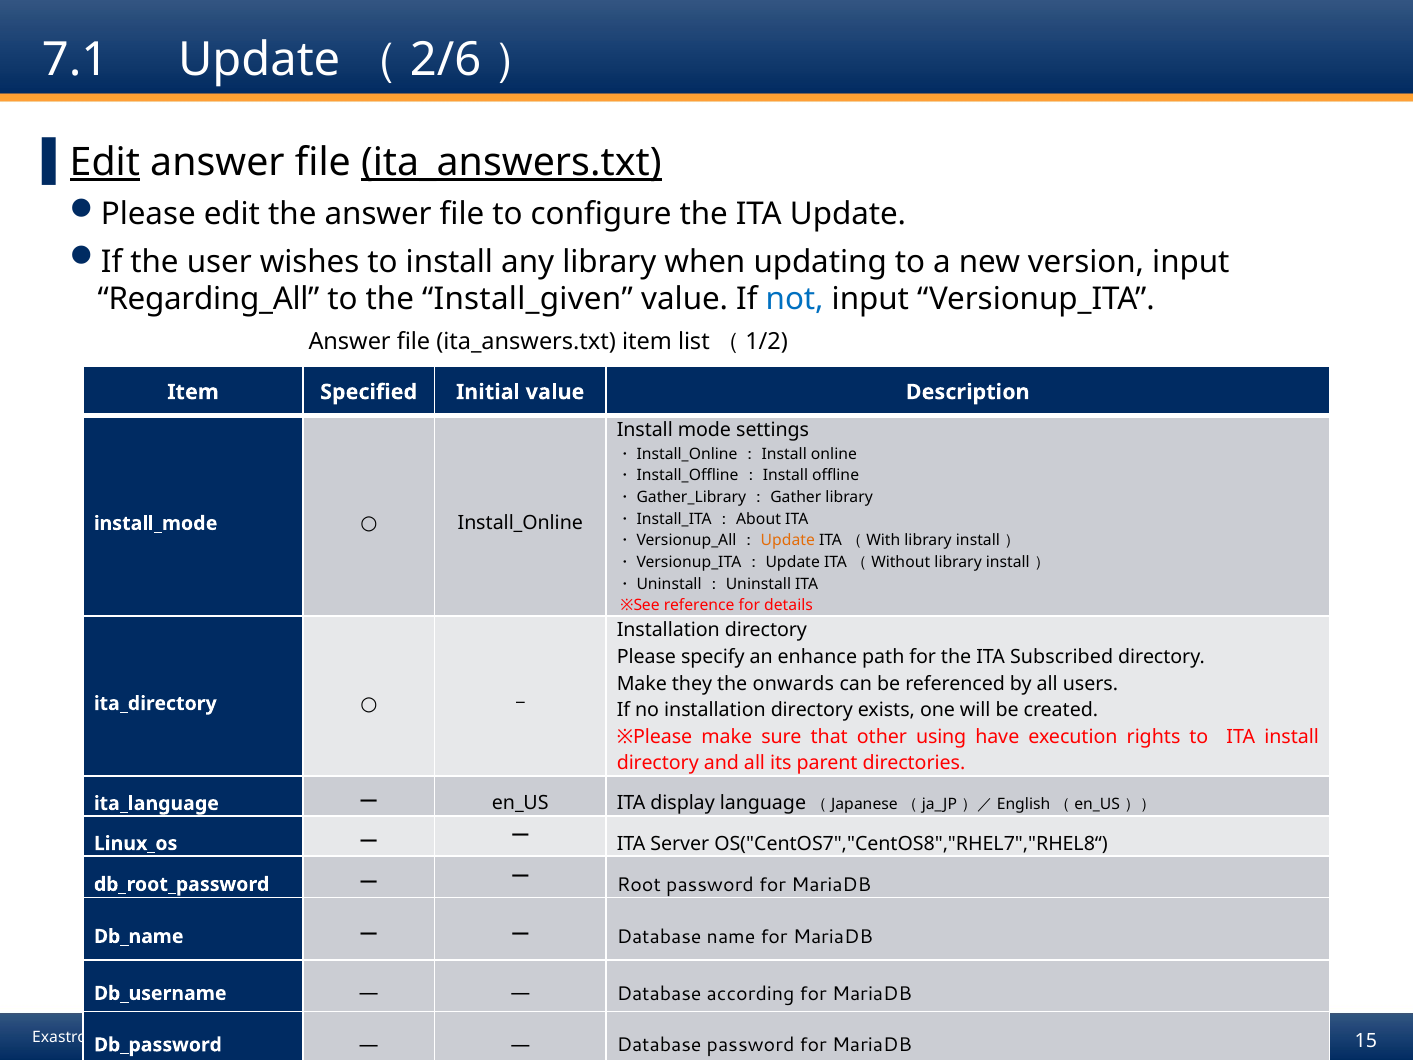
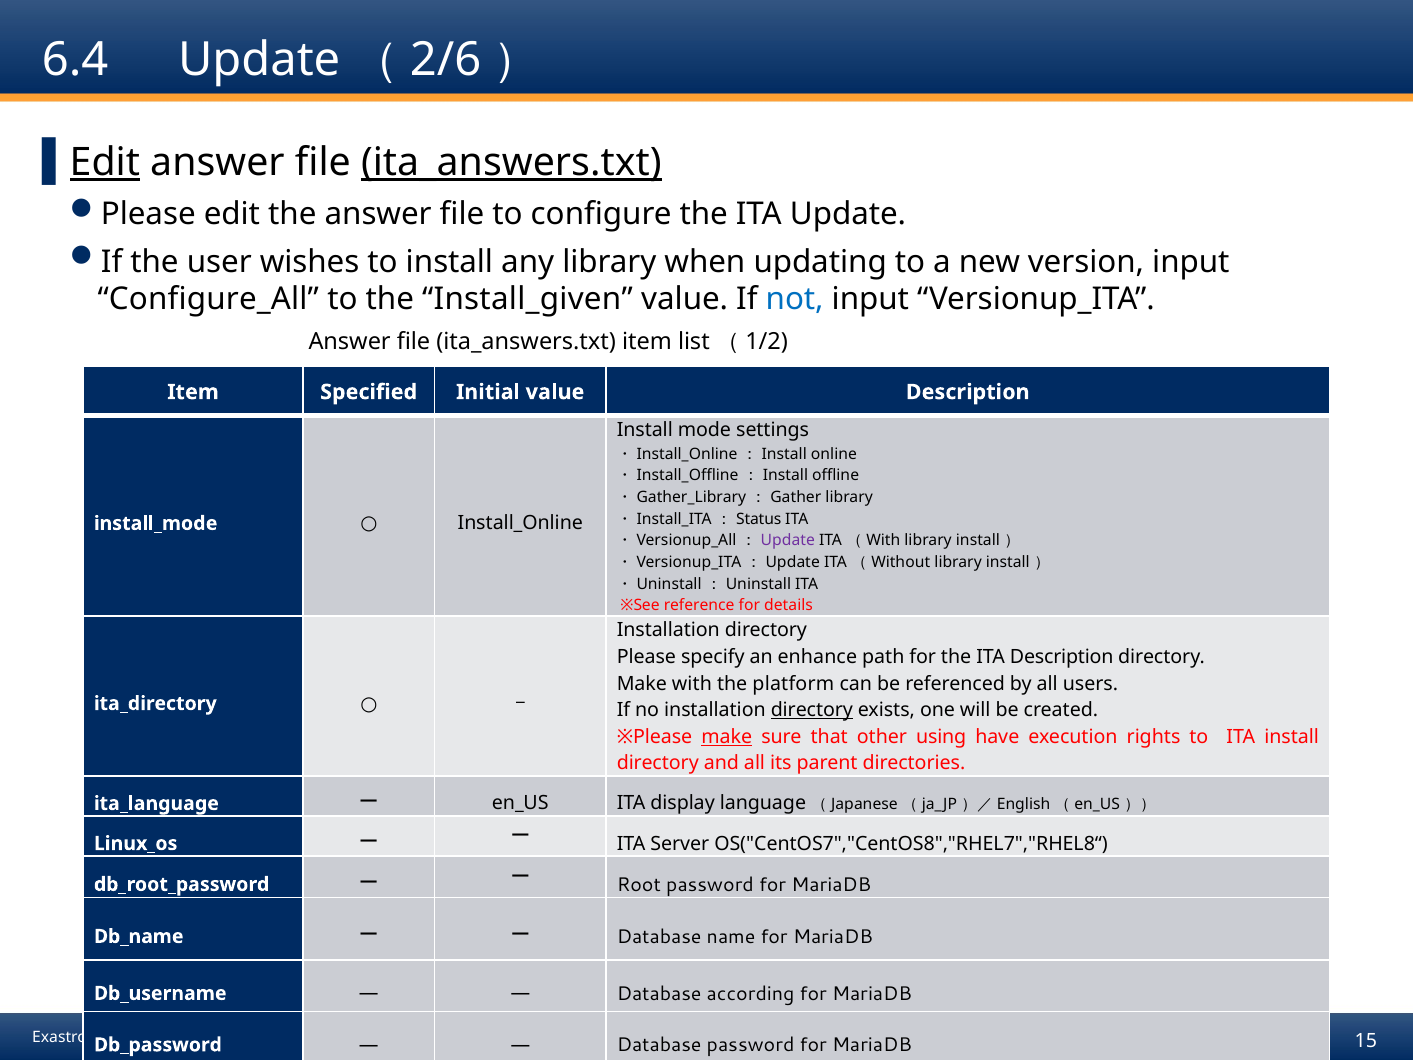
7.1: 7.1 -> 6.4
Regarding_All: Regarding_All -> Configure_All
About: About -> Status
Update at (788, 541) colour: orange -> purple
ITA Subscribed: Subscribed -> Description
Make they: they -> with
onwards: onwards -> platform
directory at (812, 710) underline: none -> present
make at (727, 737) underline: none -> present
